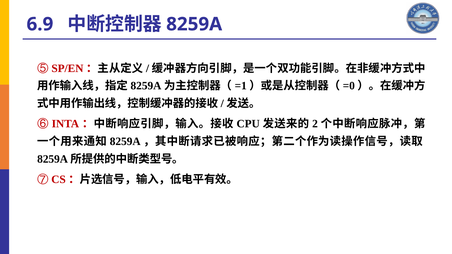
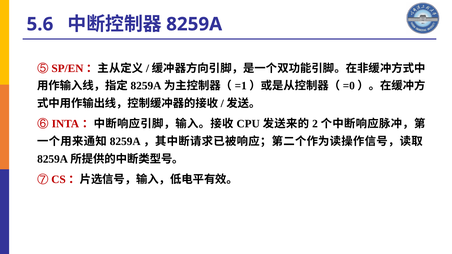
6.9: 6.9 -> 5.6
